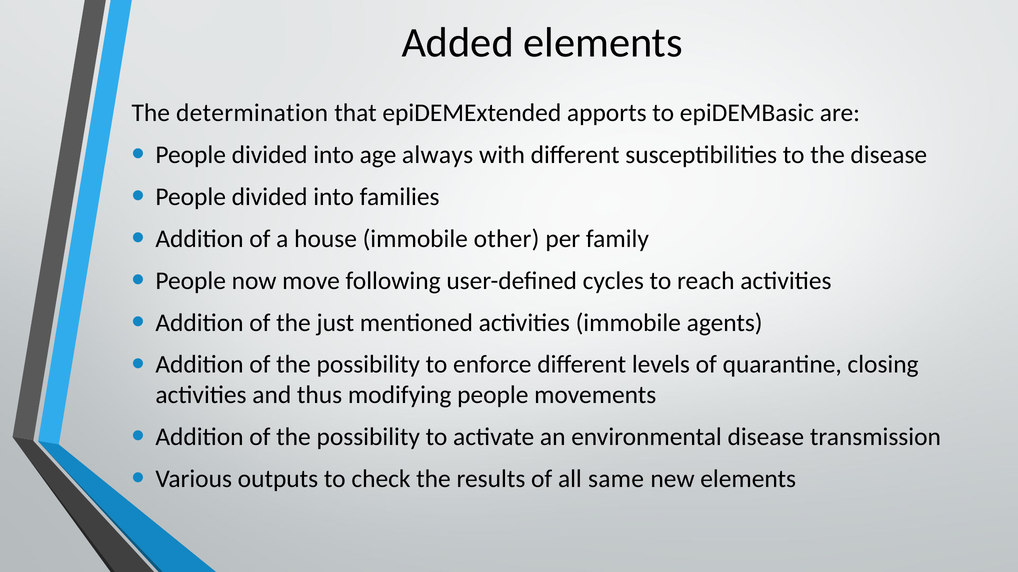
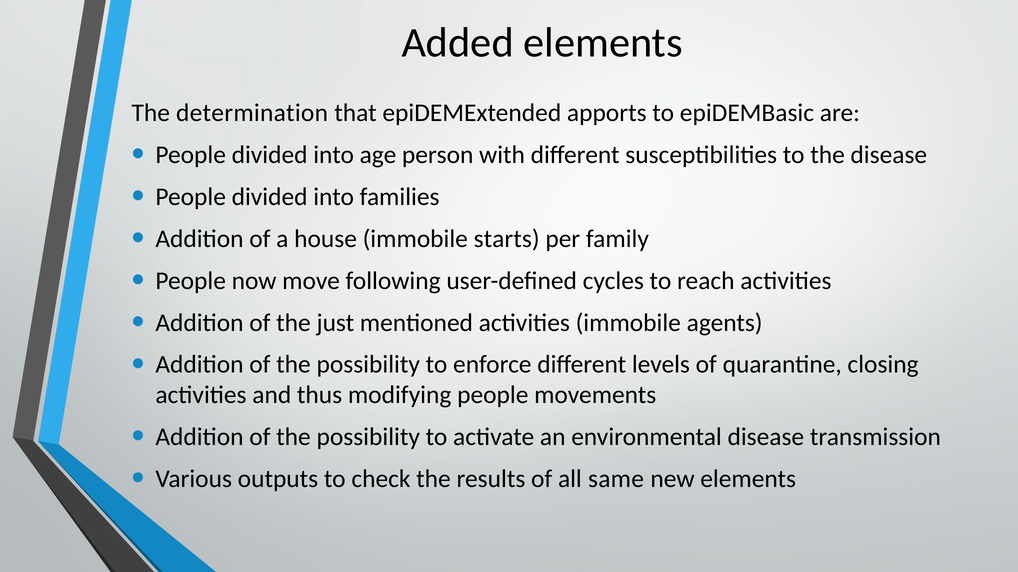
always: always -> person
other: other -> starts
